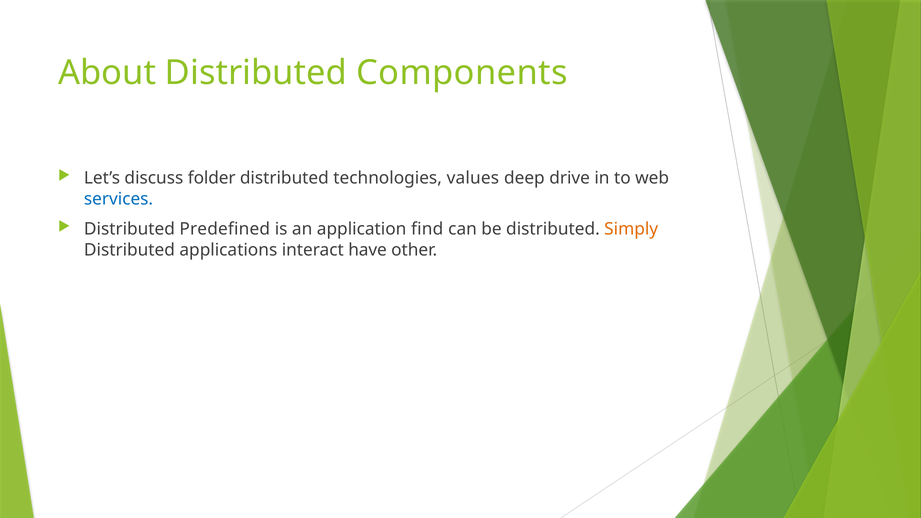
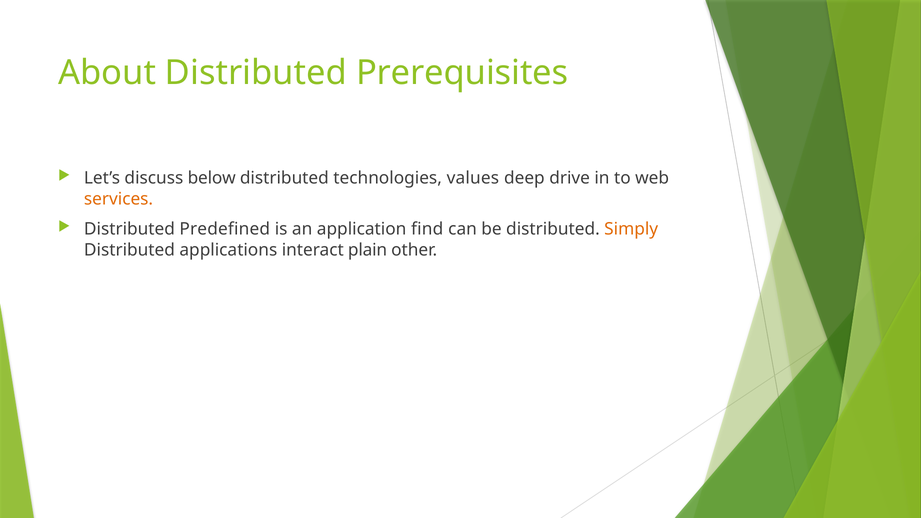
Components: Components -> Prerequisites
folder: folder -> below
services colour: blue -> orange
have: have -> plain
